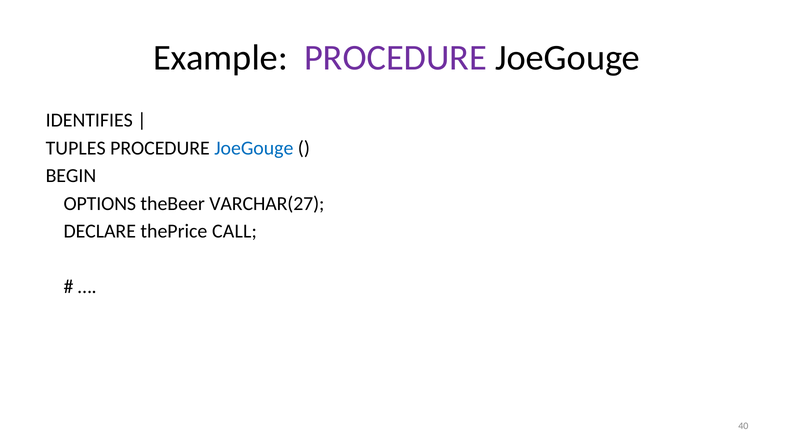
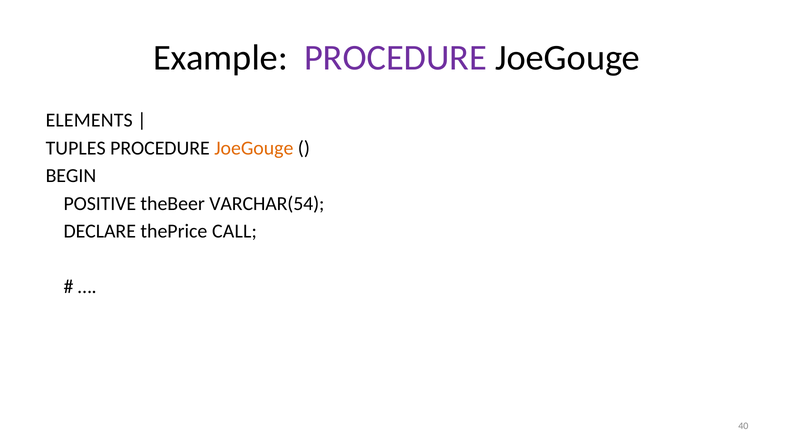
IDENTIFIES: IDENTIFIES -> ELEMENTS
JoeGouge at (254, 148) colour: blue -> orange
OPTIONS: OPTIONS -> POSITIVE
VARCHAR(27: VARCHAR(27 -> VARCHAR(54
